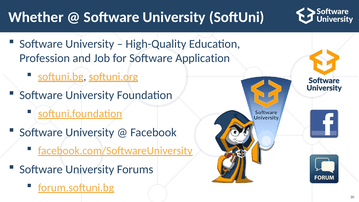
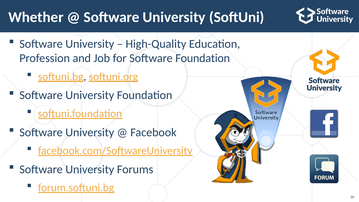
Software Application: Application -> Foundation
